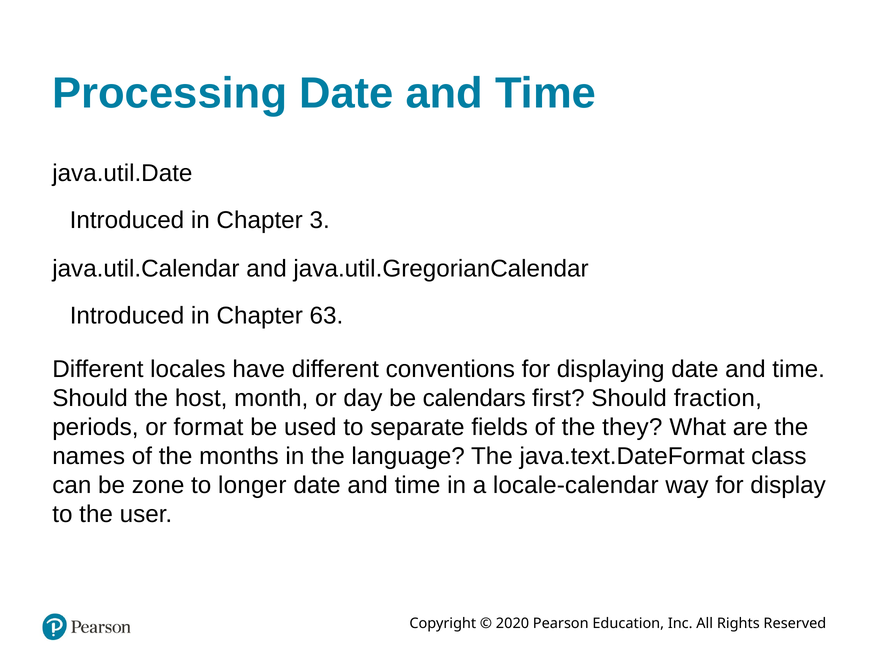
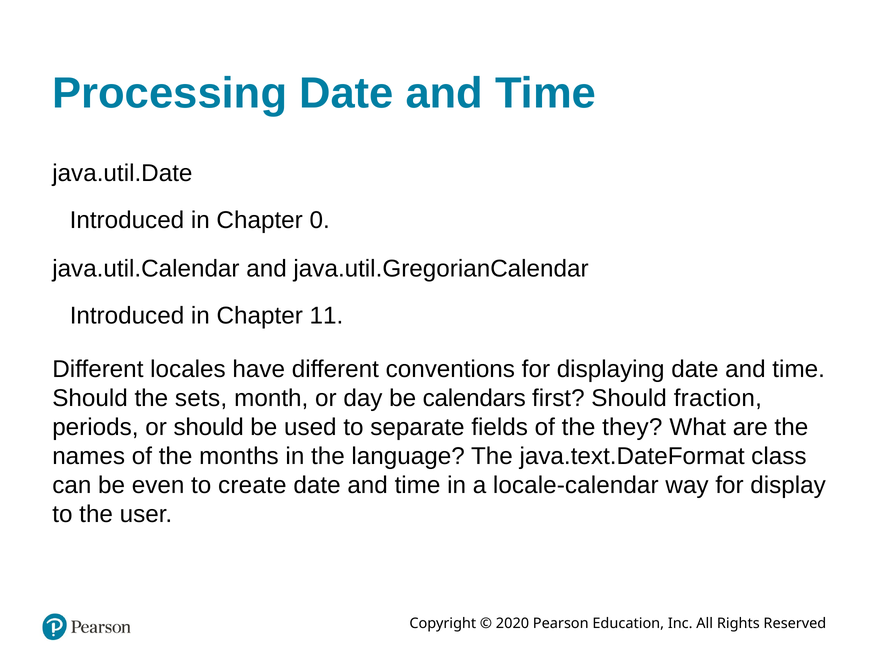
3: 3 -> 0
63: 63 -> 11
host: host -> sets
or format: format -> should
zone: zone -> even
longer: longer -> create
